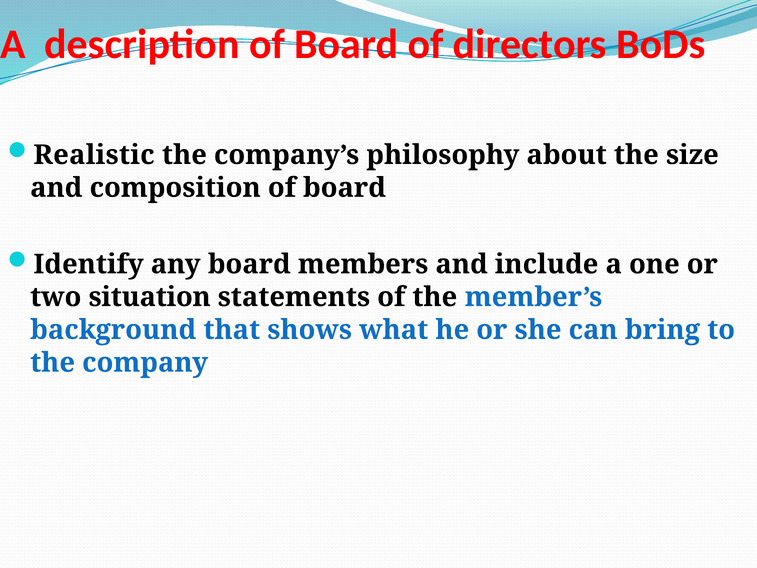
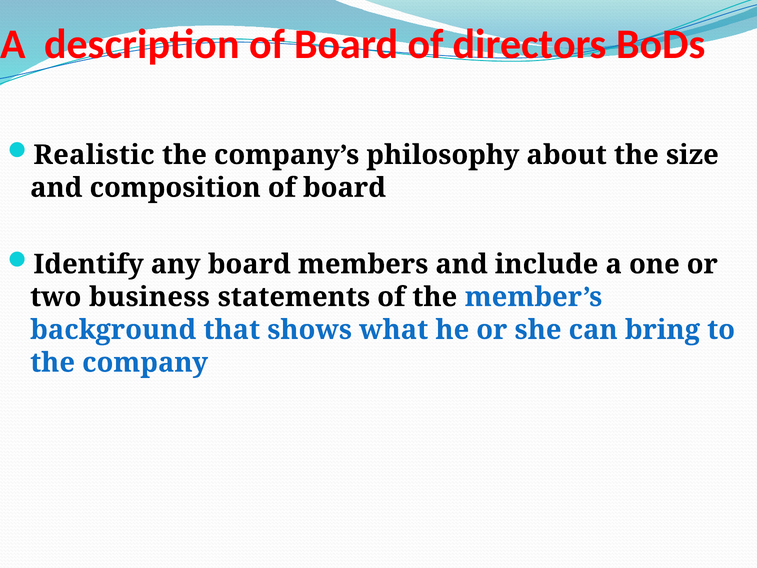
situation: situation -> business
